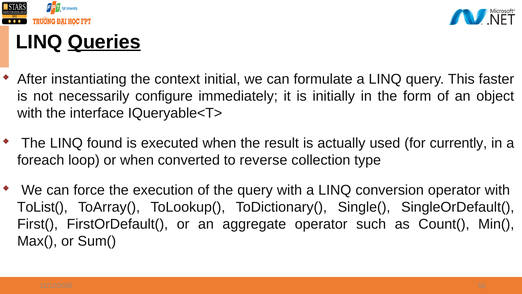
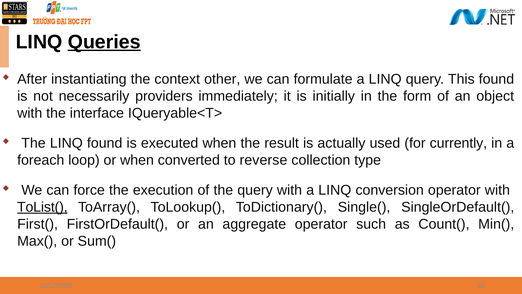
initial: initial -> other
This faster: faster -> found
configure: configure -> providers
ToList( underline: none -> present
